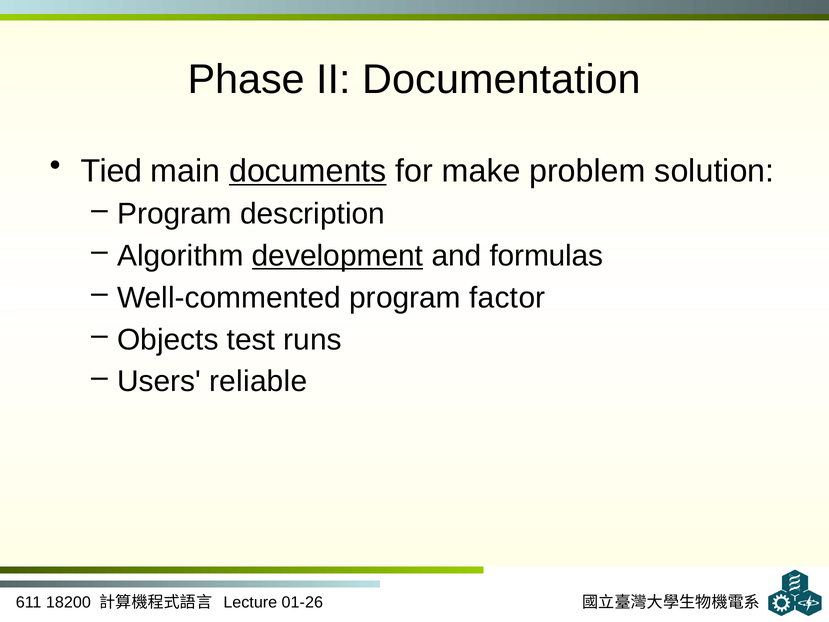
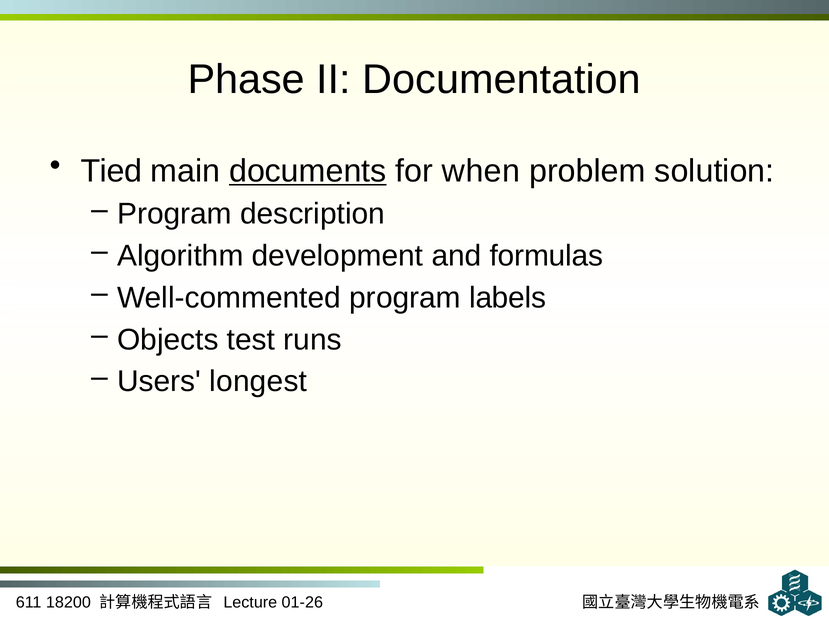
make: make -> when
development underline: present -> none
factor: factor -> labels
reliable: reliable -> longest
